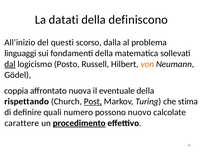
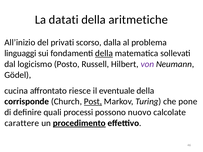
definiscono: definiscono -> aritmetiche
questi: questi -> privati
della at (104, 53) underline: none -> present
dal underline: present -> none
von colour: orange -> purple
coppia: coppia -> cucina
nuova: nuova -> riesce
rispettando: rispettando -> corrisponde
stima: stima -> pone
numero: numero -> processi
